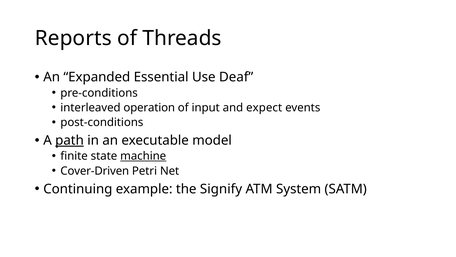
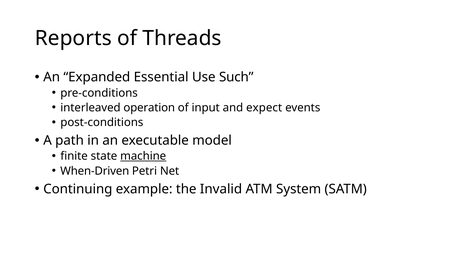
Deaf: Deaf -> Such
path underline: present -> none
Cover-Driven: Cover-Driven -> When-Driven
Signify: Signify -> Invalid
